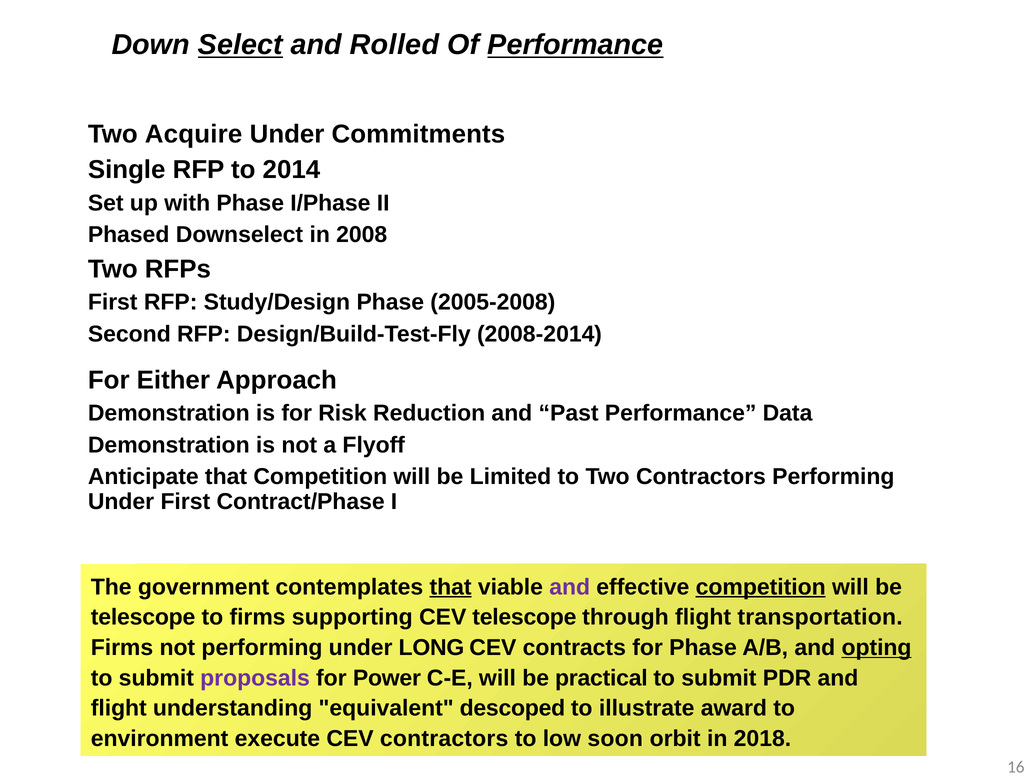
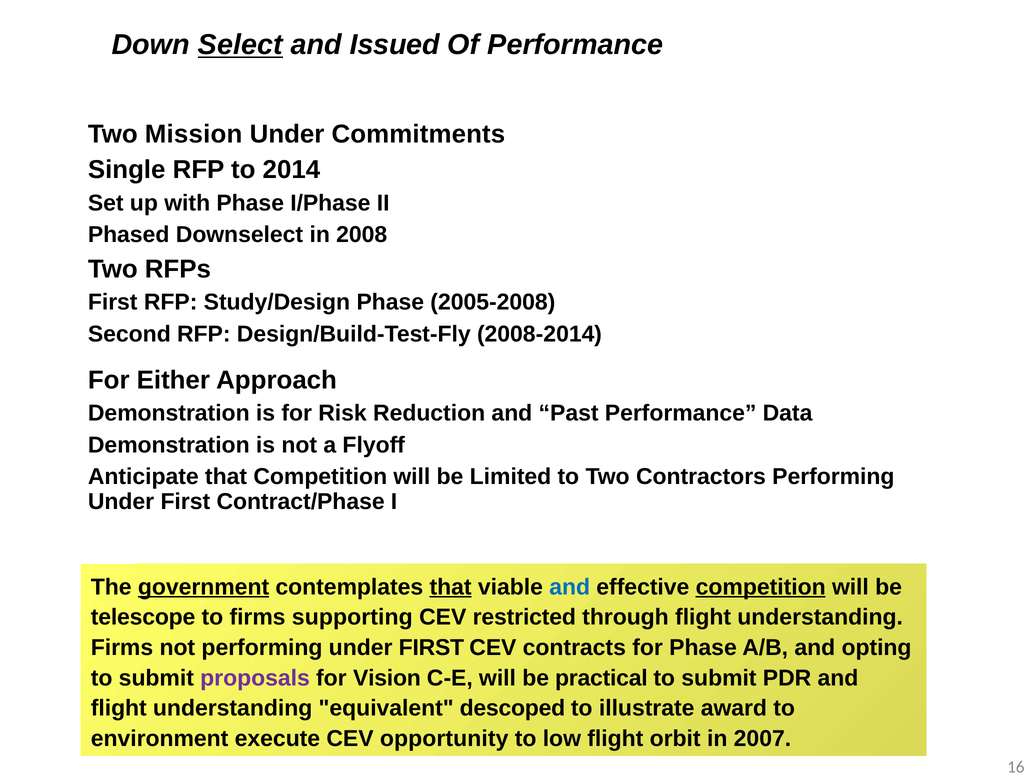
Rolled: Rolled -> Issued
Performance at (575, 45) underline: present -> none
Acquire: Acquire -> Mission
government underline: none -> present
and at (570, 587) colour: purple -> blue
CEV telescope: telescope -> restricted
through flight transportation: transportation -> understanding
not performing under LONG: LONG -> FIRST
opting underline: present -> none
Power: Power -> Vision
CEV contractors: contractors -> opportunity
low soon: soon -> flight
2018: 2018 -> 2007
